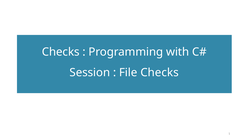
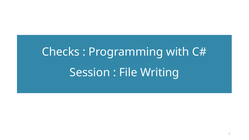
File Checks: Checks -> Writing
